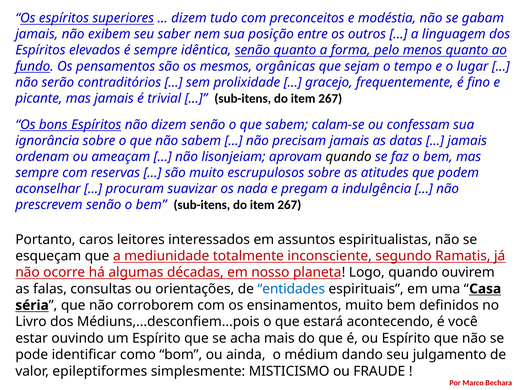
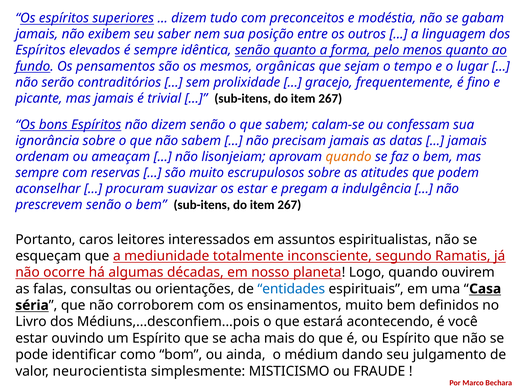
quando at (349, 157) colour: black -> orange
os nada: nada -> estar
epileptiformes: epileptiformes -> neurocientista
